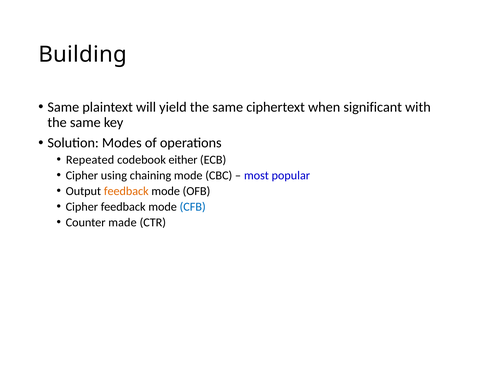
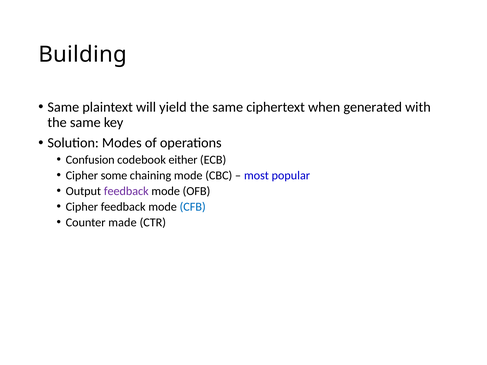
significant: significant -> generated
Repeated: Repeated -> Confusion
using: using -> some
feedback at (126, 191) colour: orange -> purple
